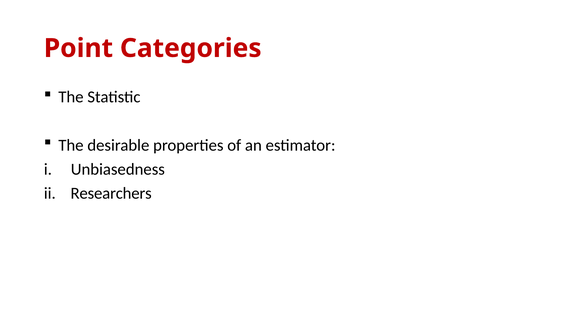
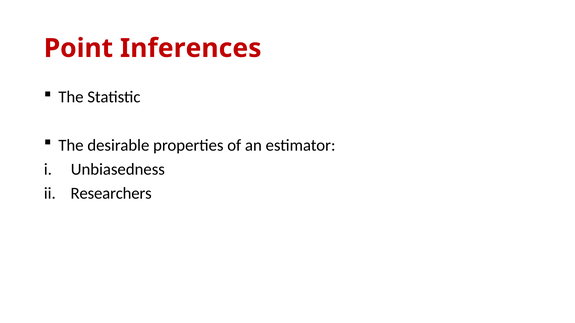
Categories: Categories -> Inferences
